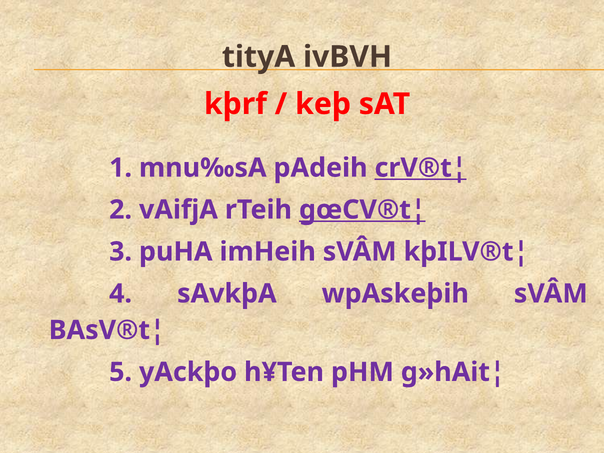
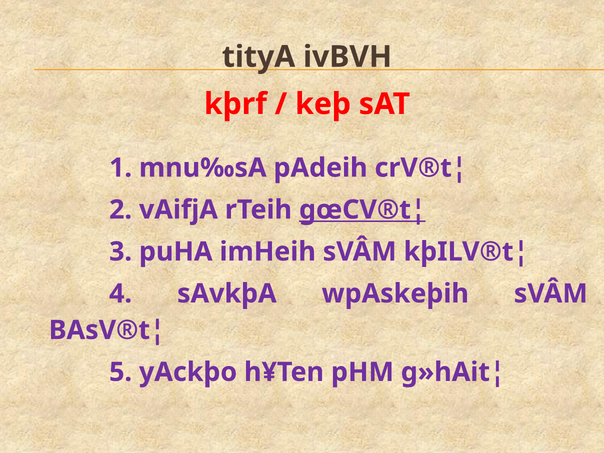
crV®t¦ underline: present -> none
